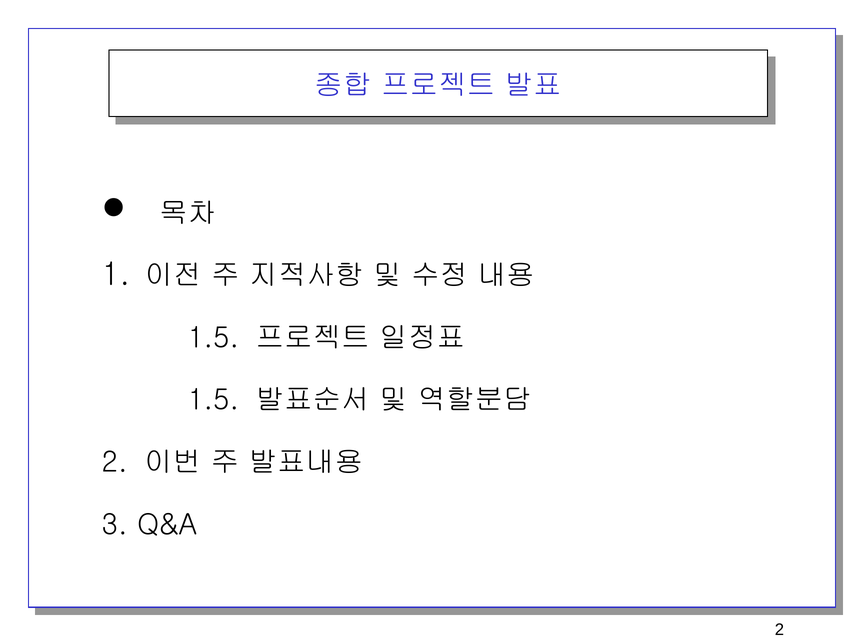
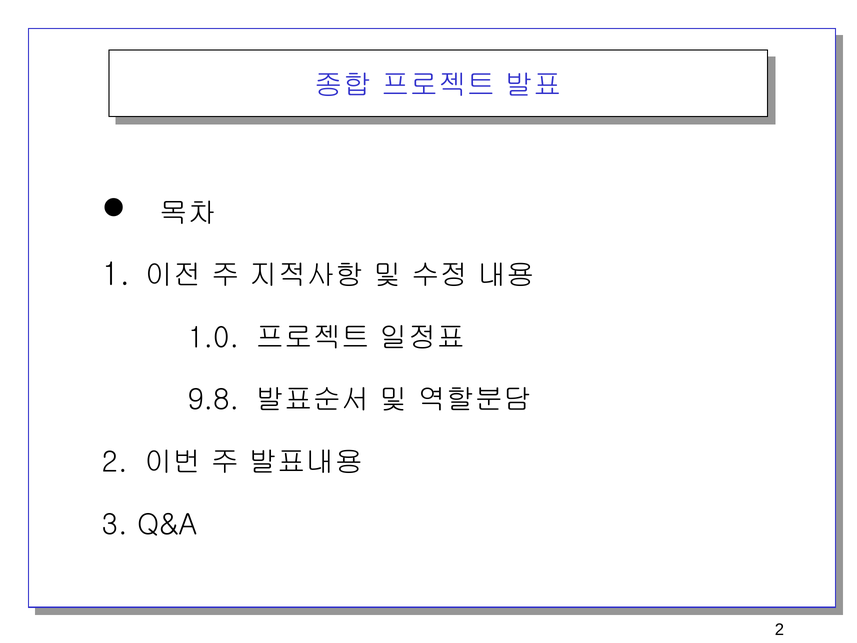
1.5 at (213, 338): 1.5 -> 1.0
1.5 at (213, 400): 1.5 -> 9.8
